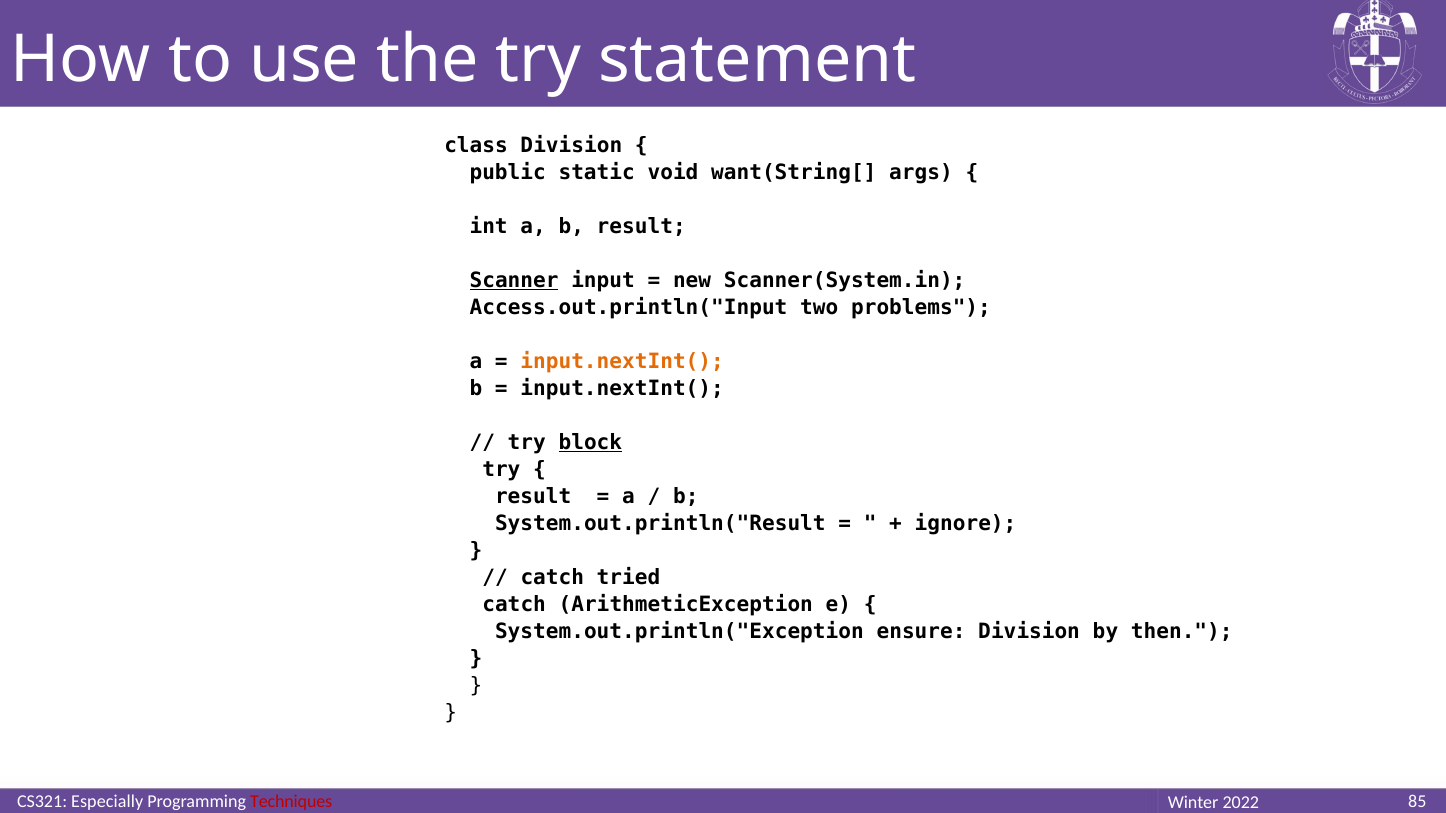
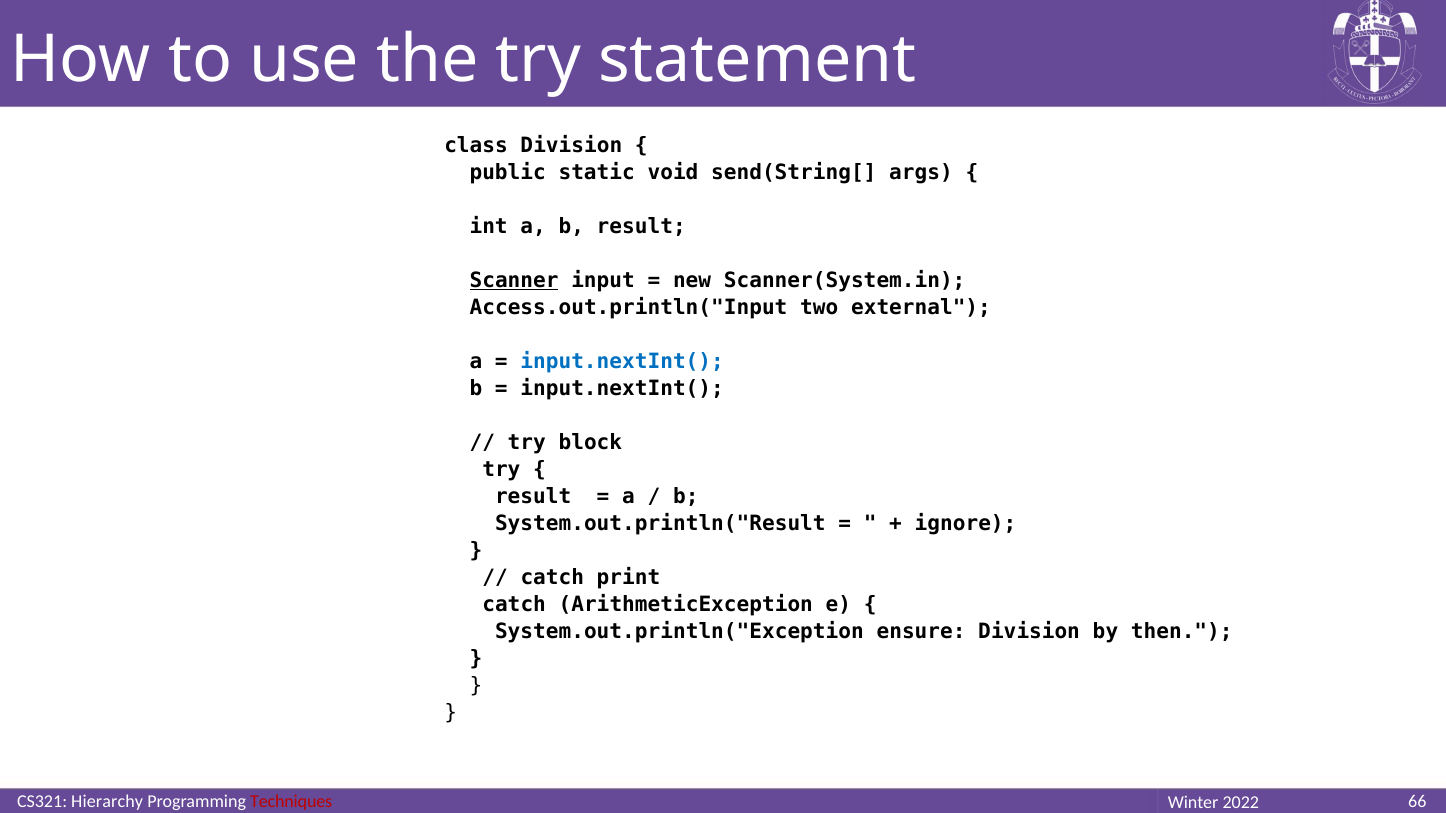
want(String[: want(String[ -> send(String[
problems: problems -> external
input.nextInt( at (622, 361) colour: orange -> blue
block underline: present -> none
tried: tried -> print
Especially: Especially -> Hierarchy
85: 85 -> 66
